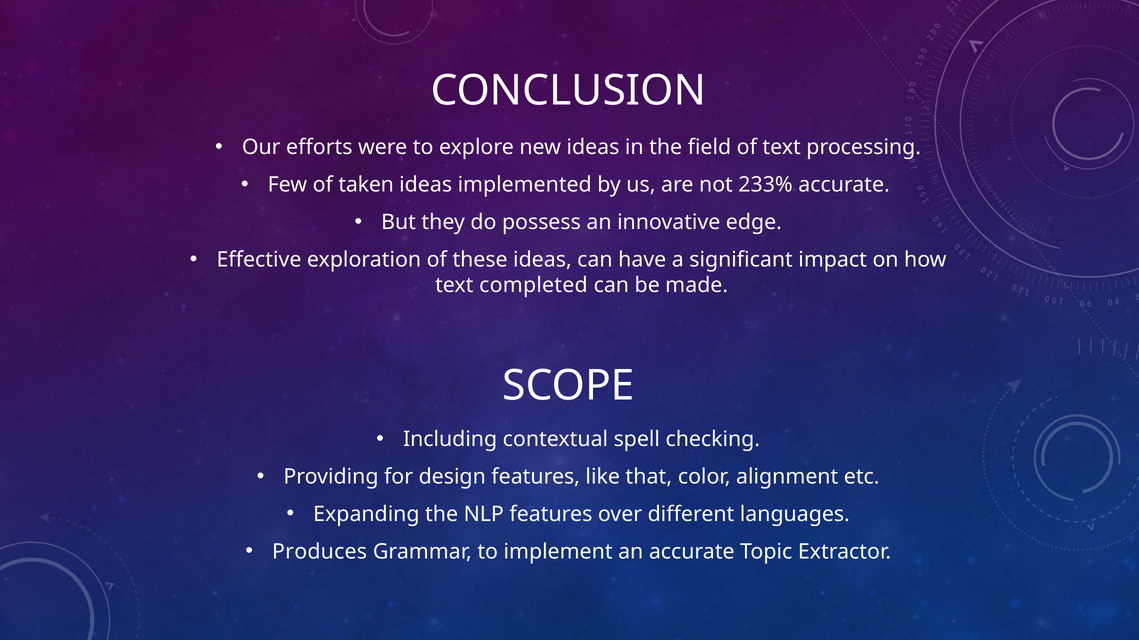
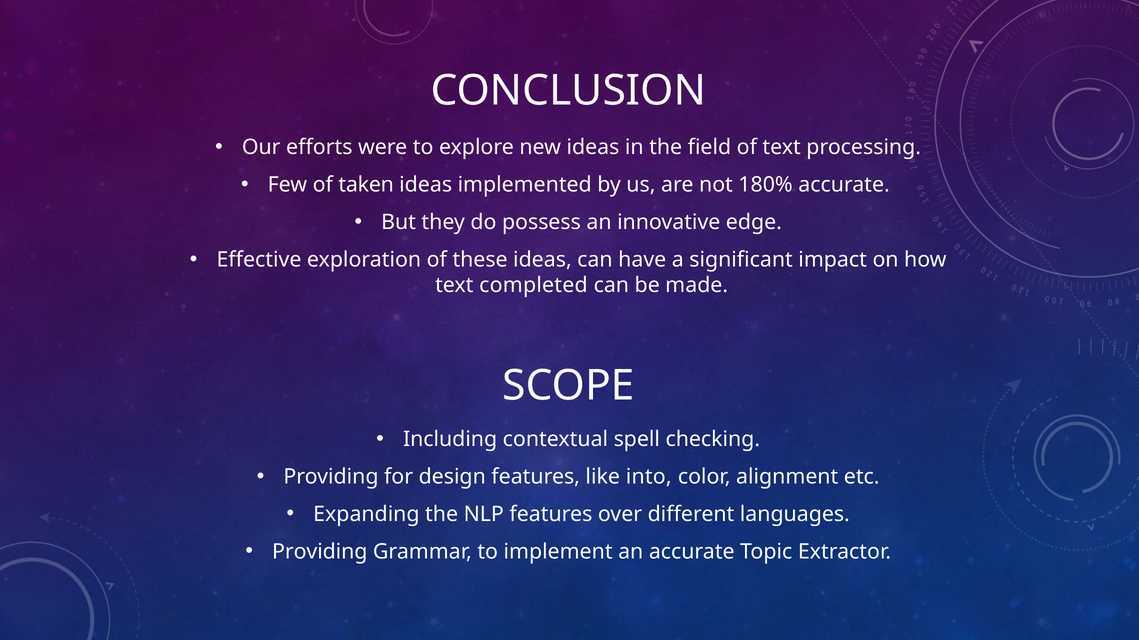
233%: 233% -> 180%
that: that -> into
Produces at (320, 552): Produces -> Providing
